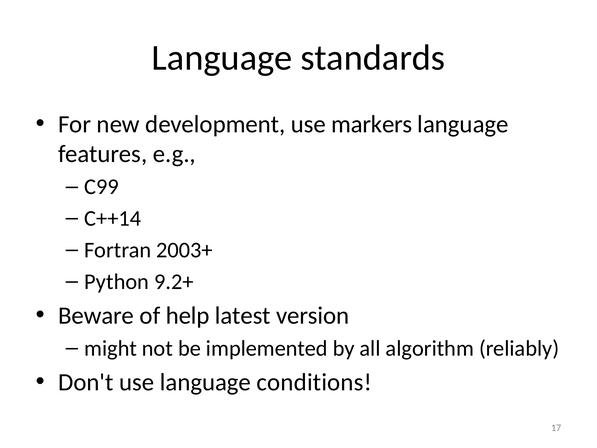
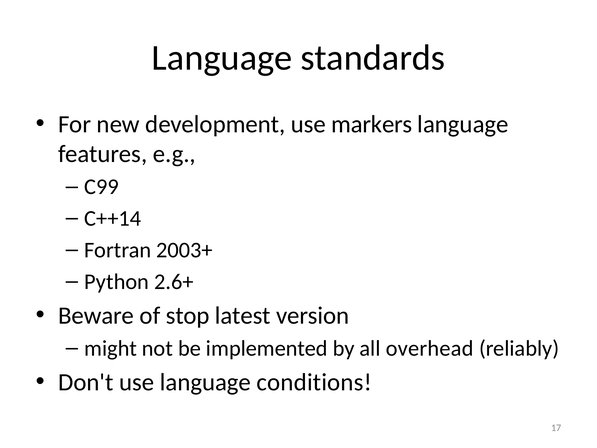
9.2+: 9.2+ -> 2.6+
help: help -> stop
algorithm: algorithm -> overhead
